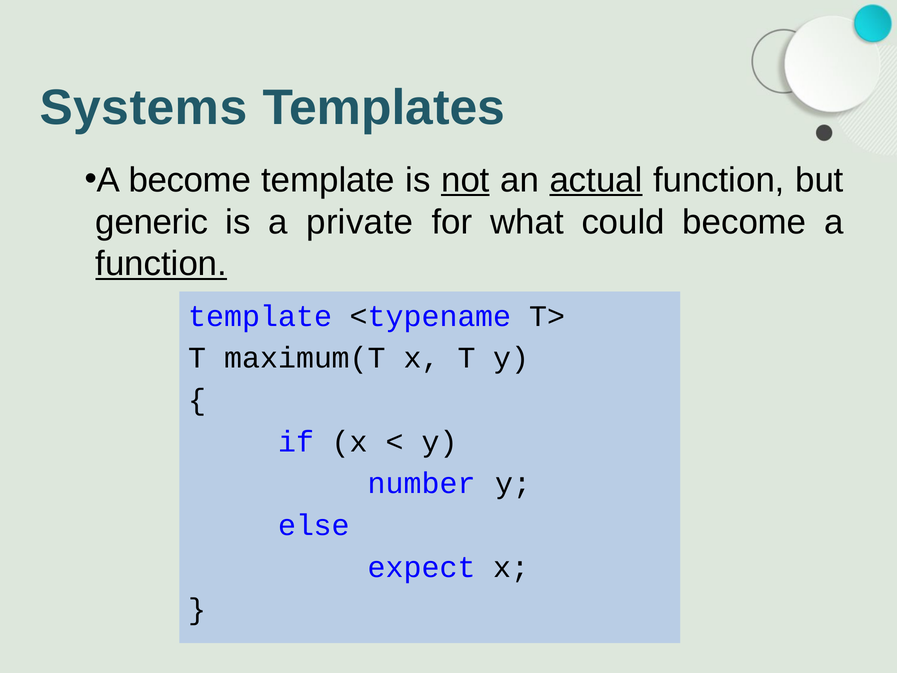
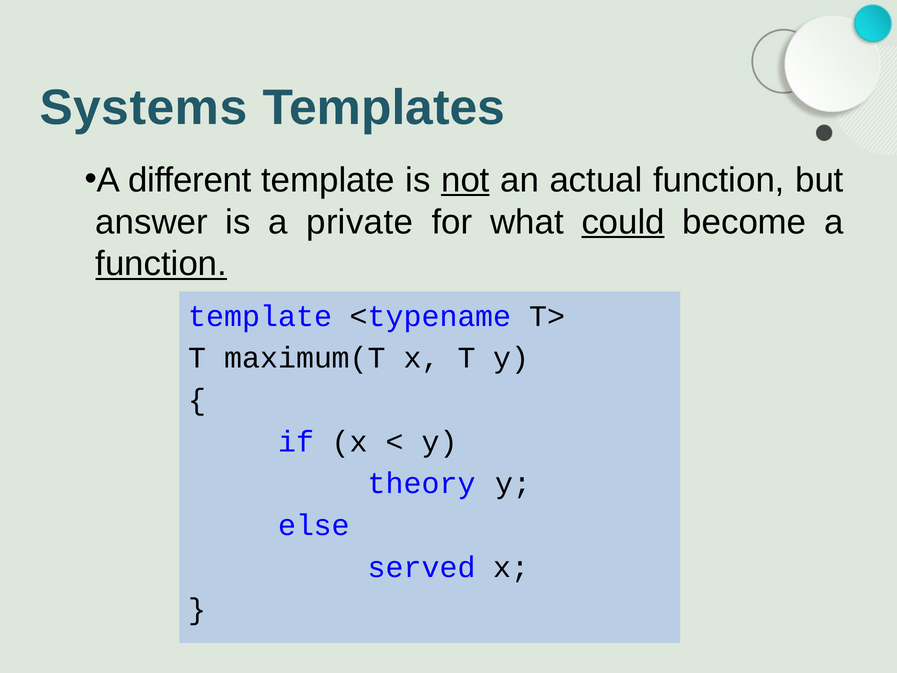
A become: become -> different
actual underline: present -> none
generic: generic -> answer
could underline: none -> present
number: number -> theory
expect: expect -> served
